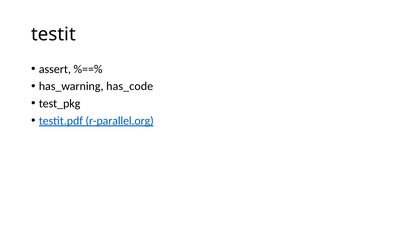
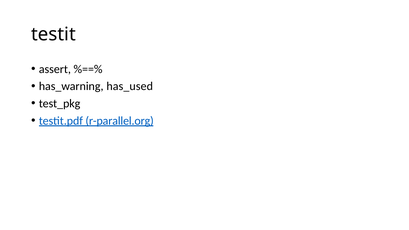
has_code: has_code -> has_used
